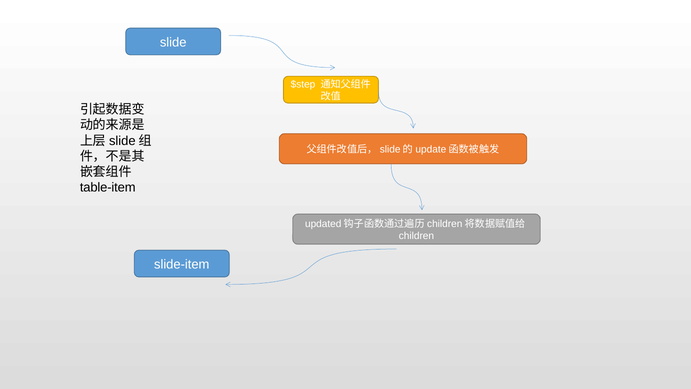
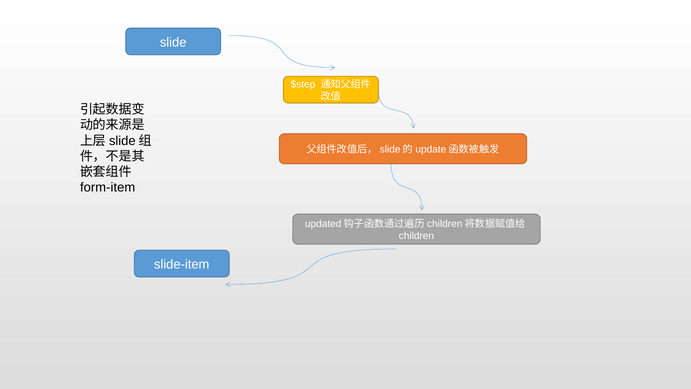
table-item: table-item -> form-item
